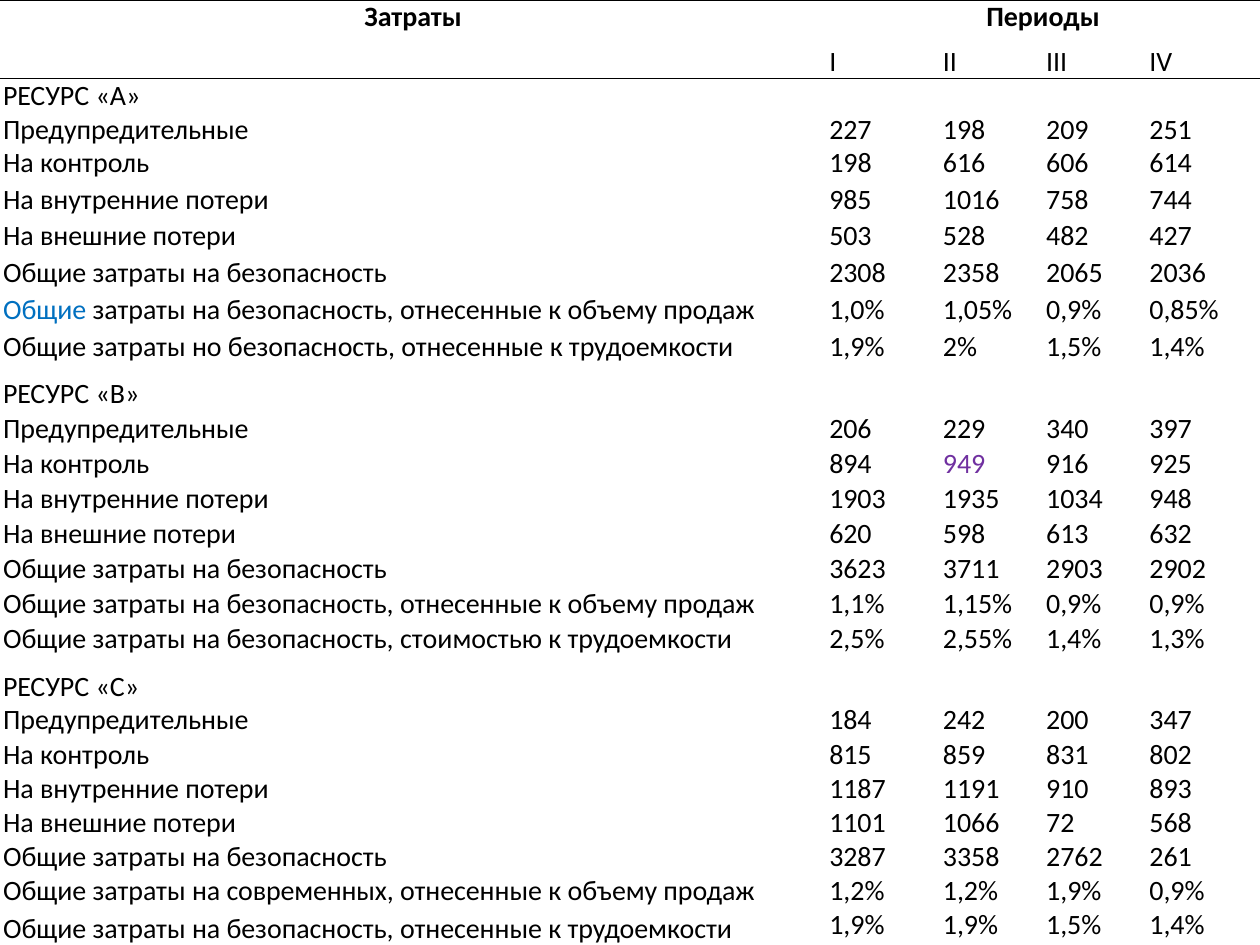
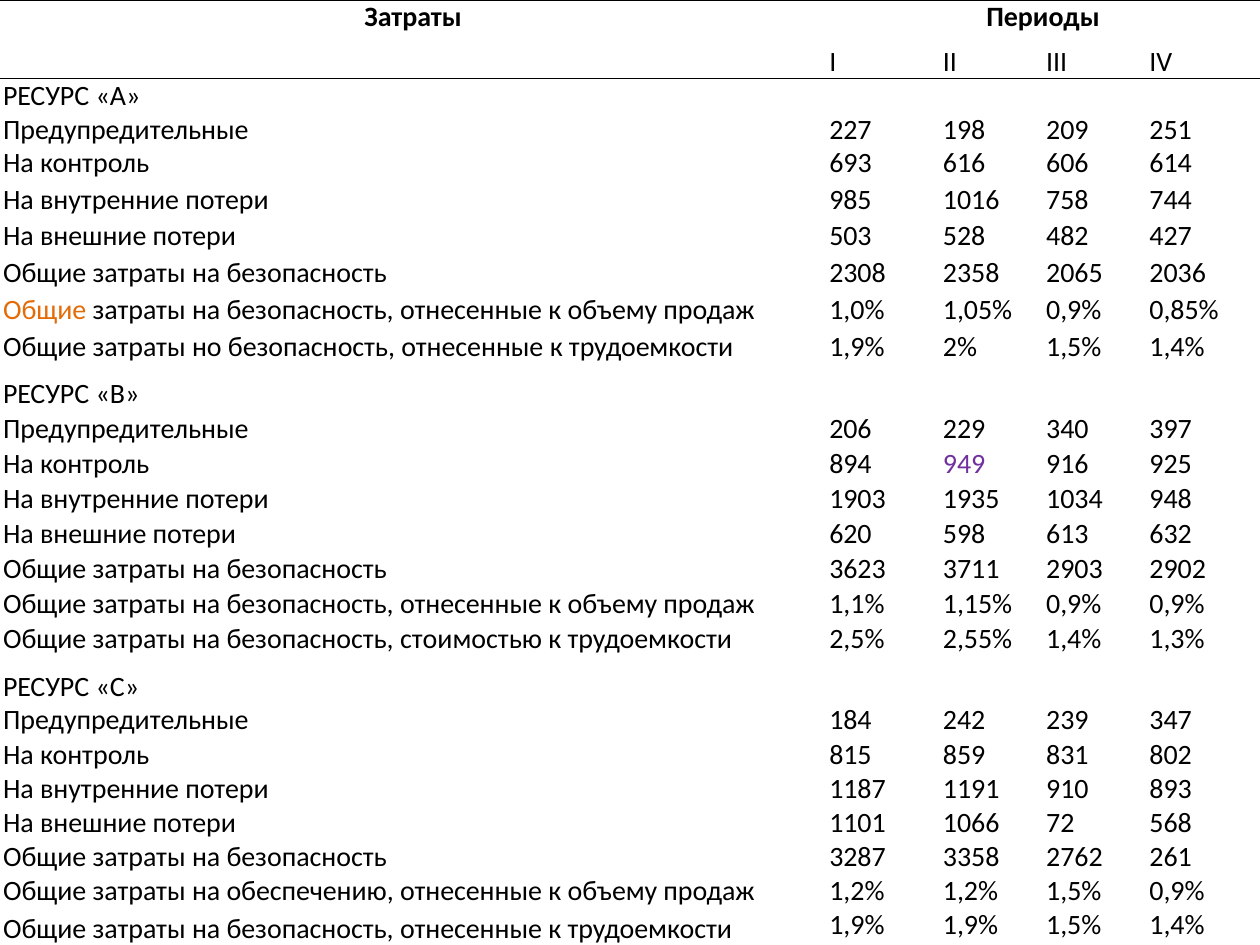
контроль 198: 198 -> 693
Общие at (45, 310) colour: blue -> orange
200: 200 -> 239
современных: современных -> обеспечению
1,2% 1,9%: 1,9% -> 1,5%
